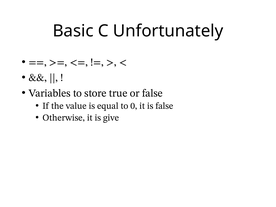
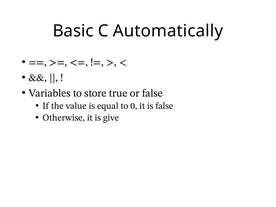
Unfortunately: Unfortunately -> Automatically
